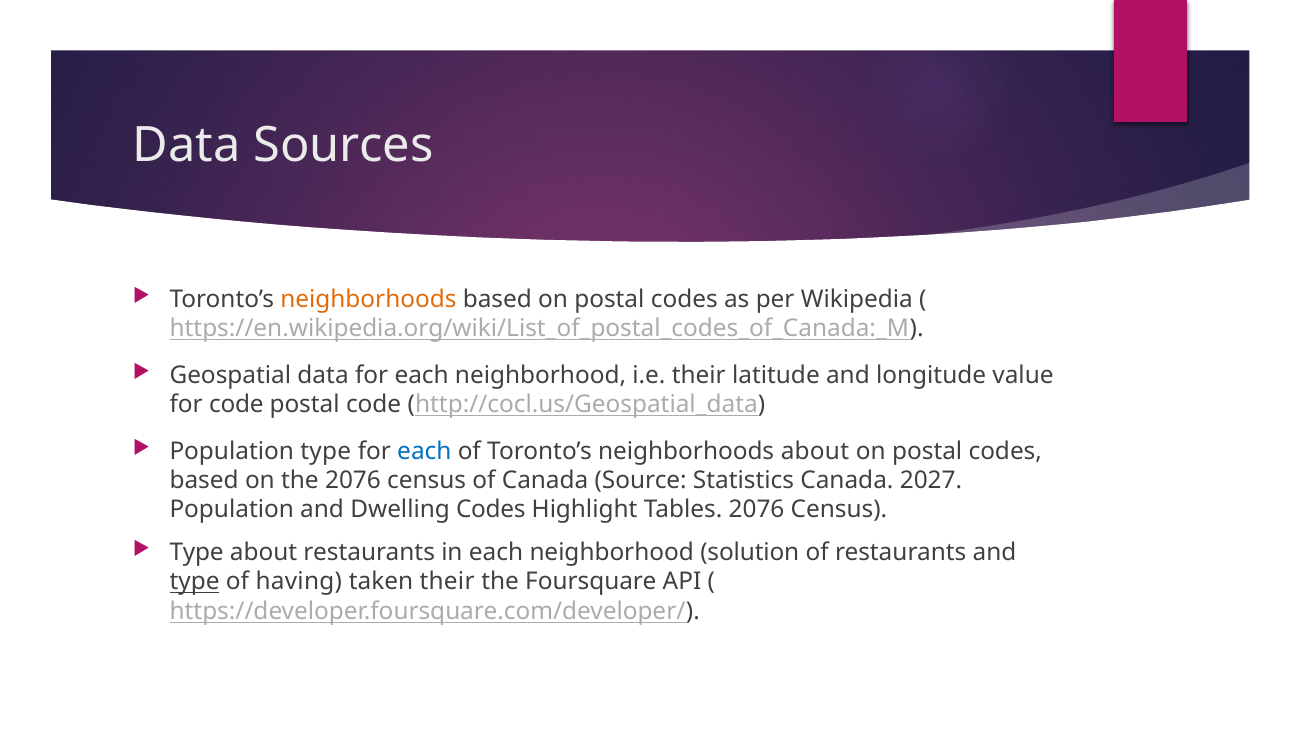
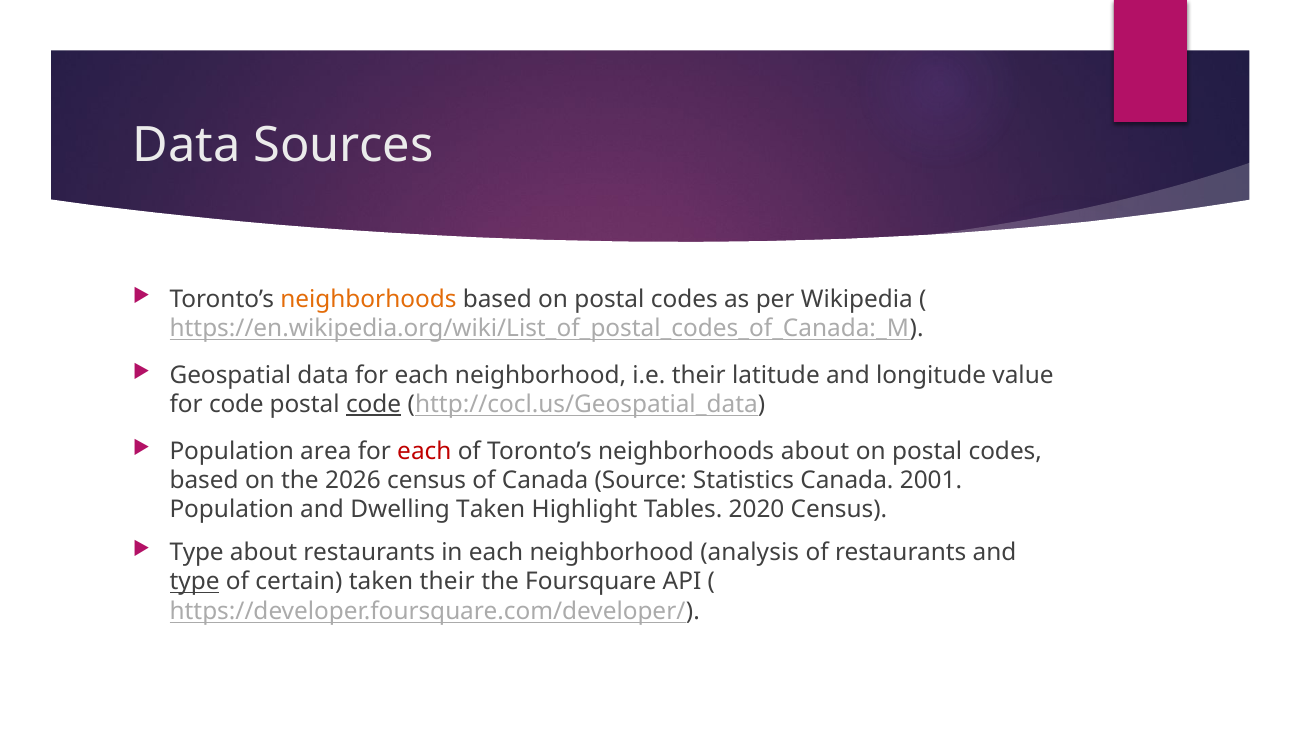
code at (374, 404) underline: none -> present
Population type: type -> area
each at (424, 451) colour: blue -> red
the 2076: 2076 -> 2026
2027: 2027 -> 2001
Dwelling Codes: Codes -> Taken
Tables 2076: 2076 -> 2020
solution: solution -> analysis
having: having -> certain
